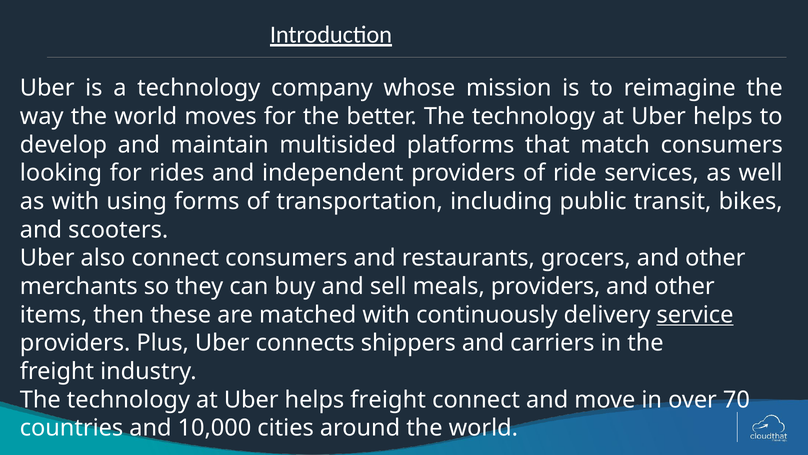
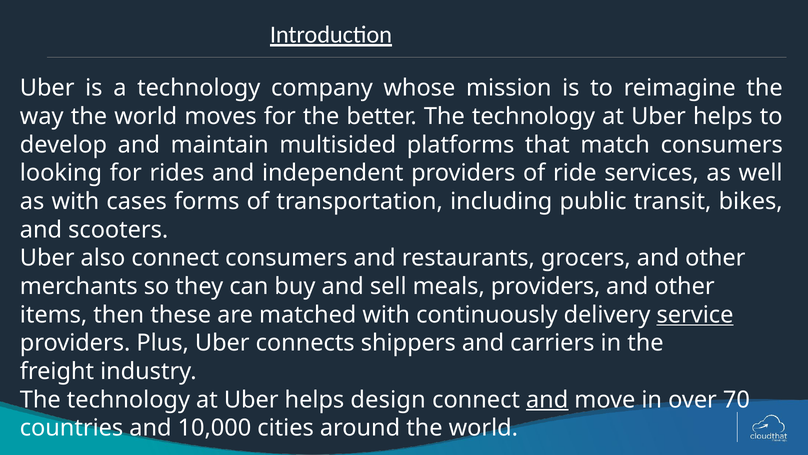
using: using -> cases
helps freight: freight -> design
and at (547, 399) underline: none -> present
